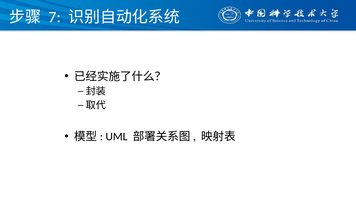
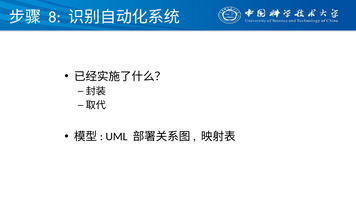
7: 7 -> 8
